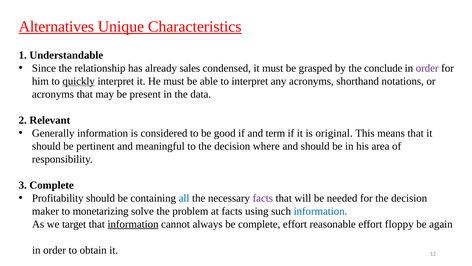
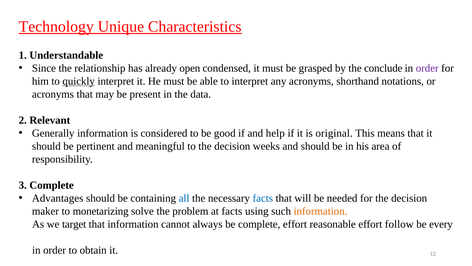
Alternatives: Alternatives -> Technology
sales: sales -> open
term: term -> help
where: where -> weeks
Profitability: Profitability -> Advantages
facts at (263, 198) colour: purple -> blue
information at (320, 211) colour: blue -> orange
information at (133, 224) underline: present -> none
floppy: floppy -> follow
again: again -> every
